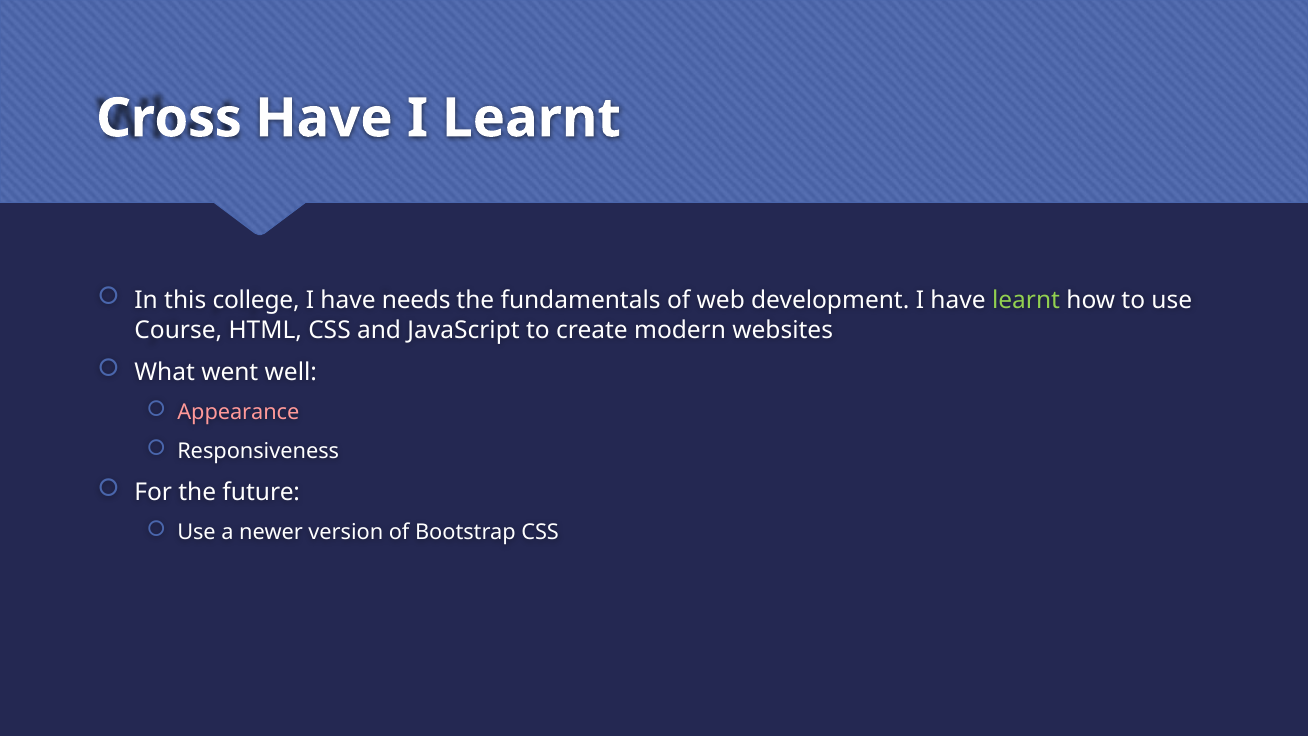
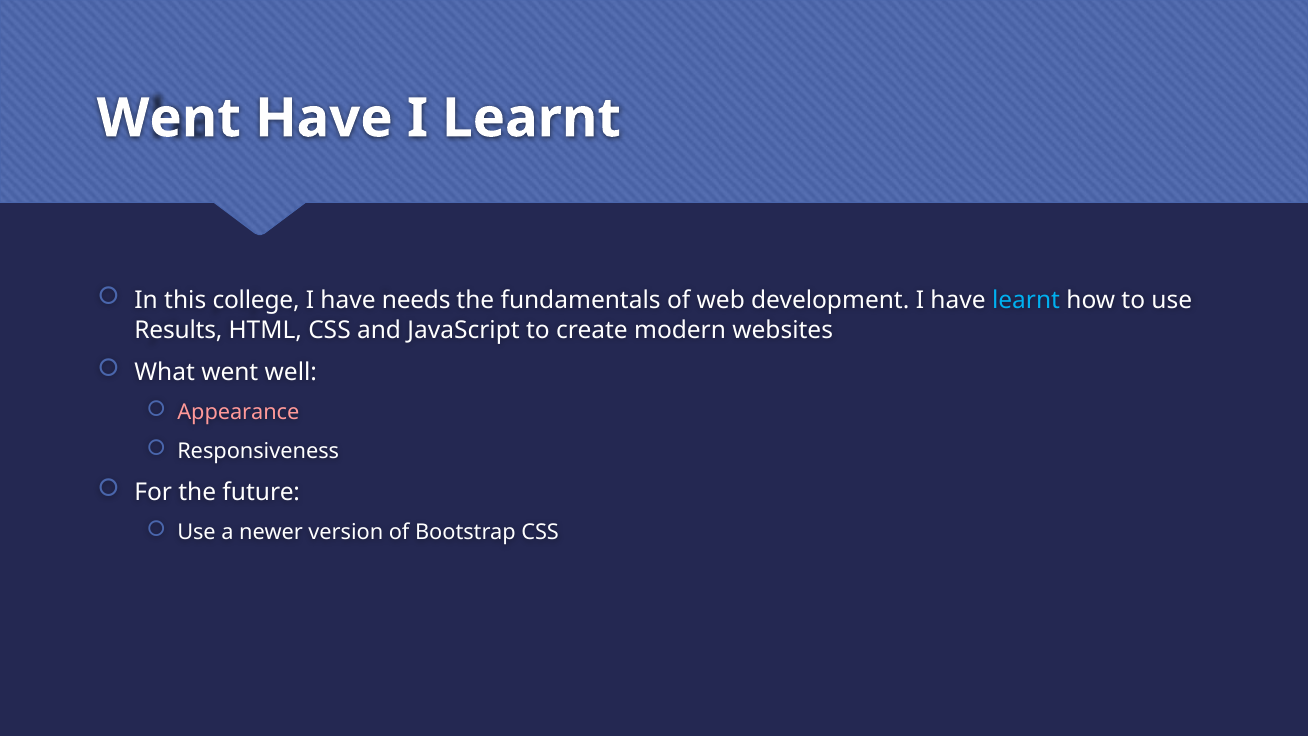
Cross at (169, 118): Cross -> Went
learnt at (1026, 301) colour: light green -> light blue
Course: Course -> Results
